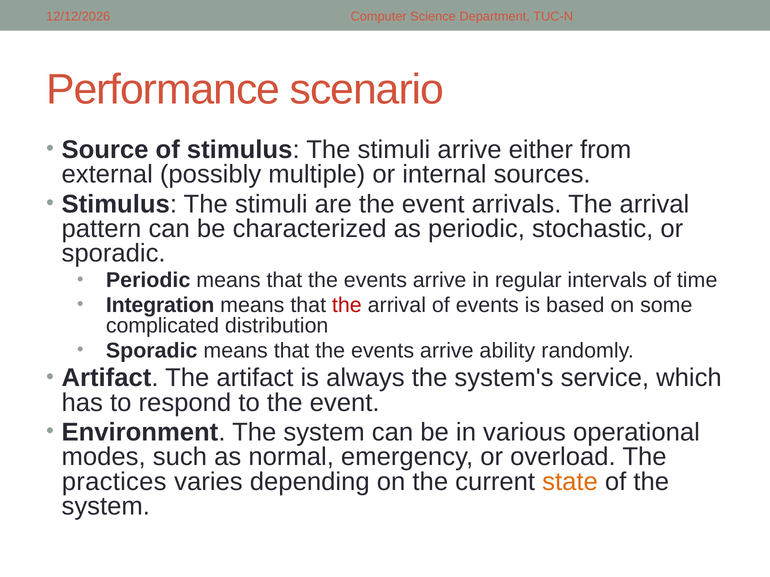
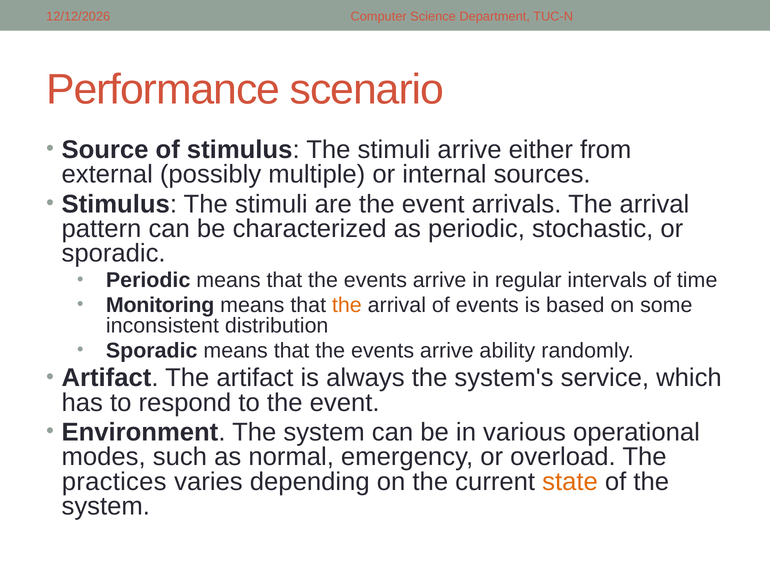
Integration: Integration -> Monitoring
the at (347, 305) colour: red -> orange
complicated: complicated -> inconsistent
